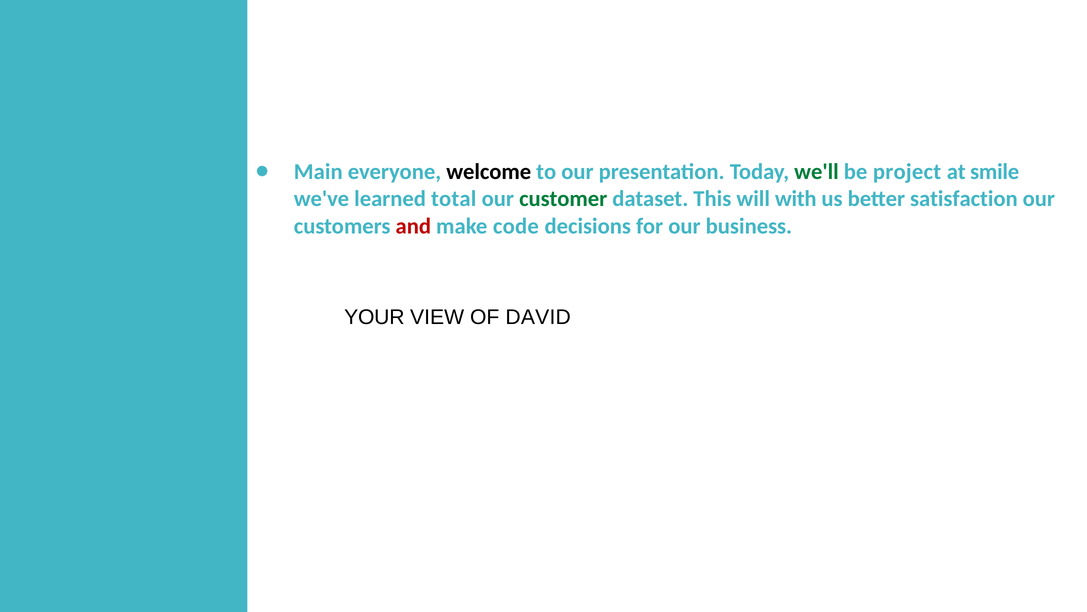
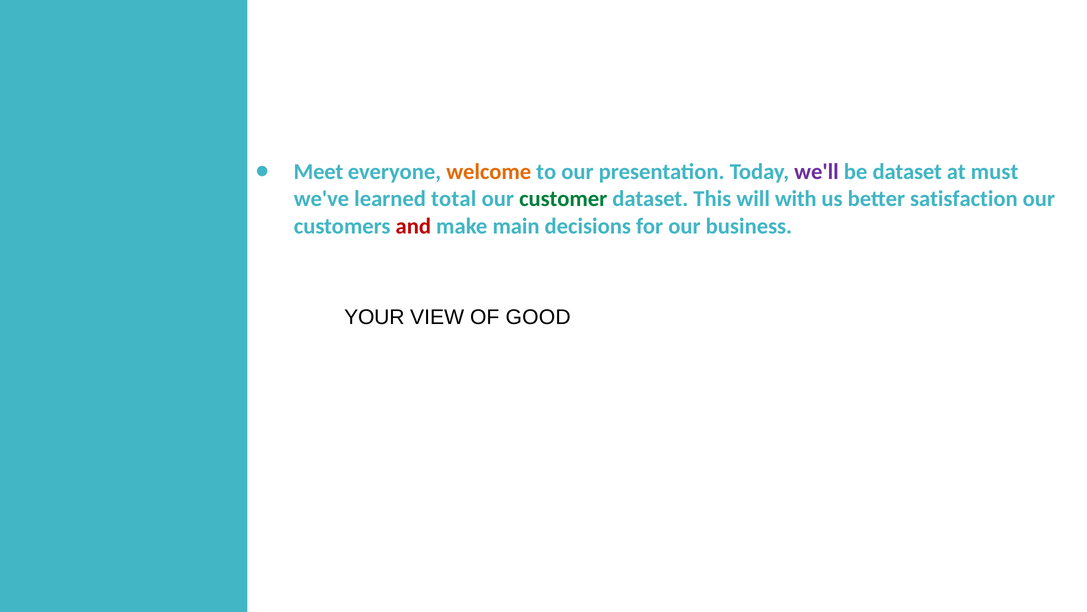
Main: Main -> Meet
welcome colour: black -> orange
we'll colour: green -> purple
be project: project -> dataset
smile: smile -> must
code: code -> main
DAVID: DAVID -> GOOD
